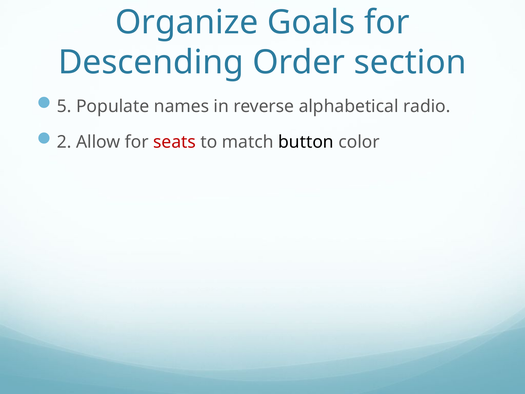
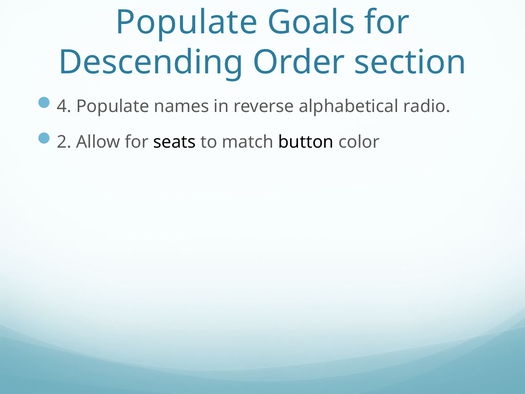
Organize at (187, 22): Organize -> Populate
5: 5 -> 4
seats colour: red -> black
